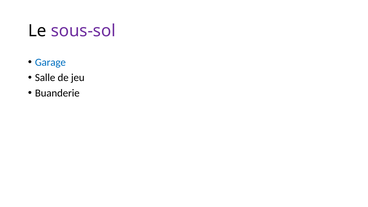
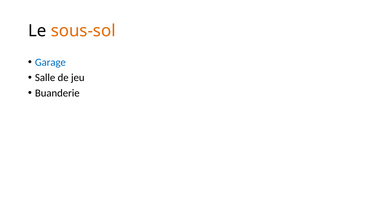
sous-sol colour: purple -> orange
